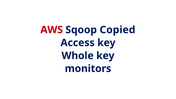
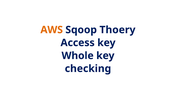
AWS colour: red -> orange
Copied: Copied -> Thoery
monitors: monitors -> checking
